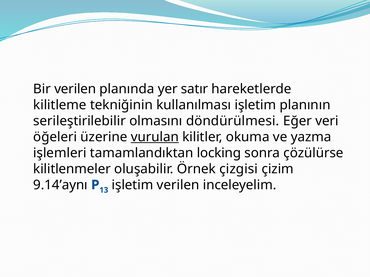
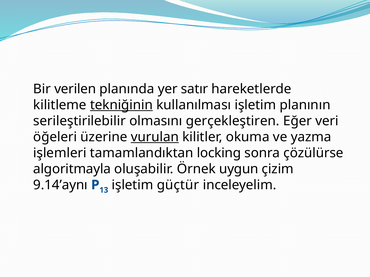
tekniğinin underline: none -> present
döndürülmesi: döndürülmesi -> gerçekleştiren
kilitlenmeler: kilitlenmeler -> algoritmayla
çizgisi: çizgisi -> uygun
işletim verilen: verilen -> güçtür
